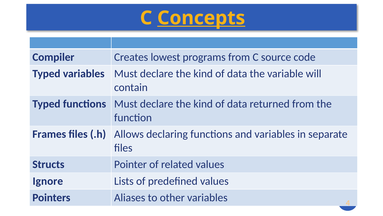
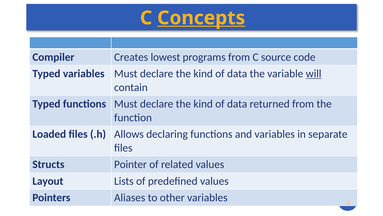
will underline: none -> present
Frames: Frames -> Loaded
Ignore: Ignore -> Layout
